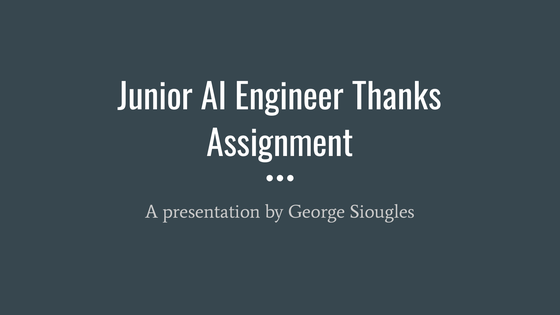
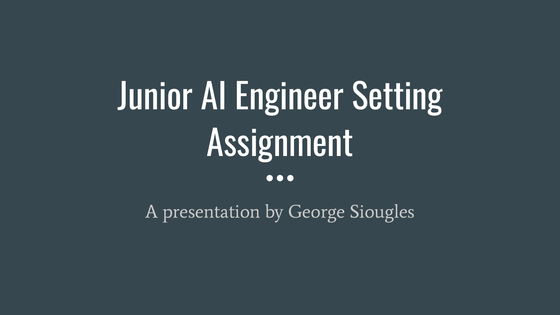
Thanks: Thanks -> Setting
